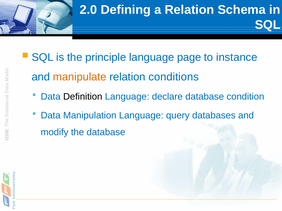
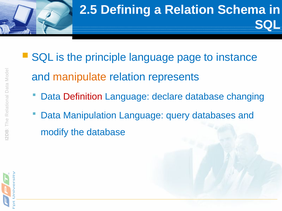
2.0: 2.0 -> 2.5
conditions: conditions -> represents
Definition colour: black -> red
condition: condition -> changing
